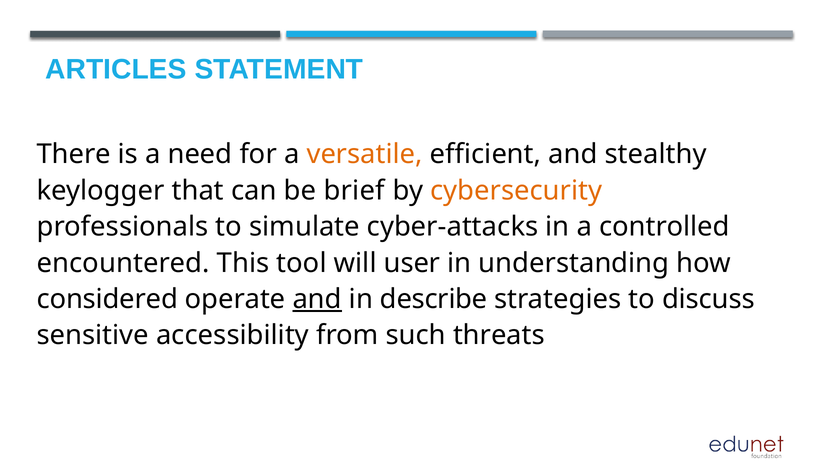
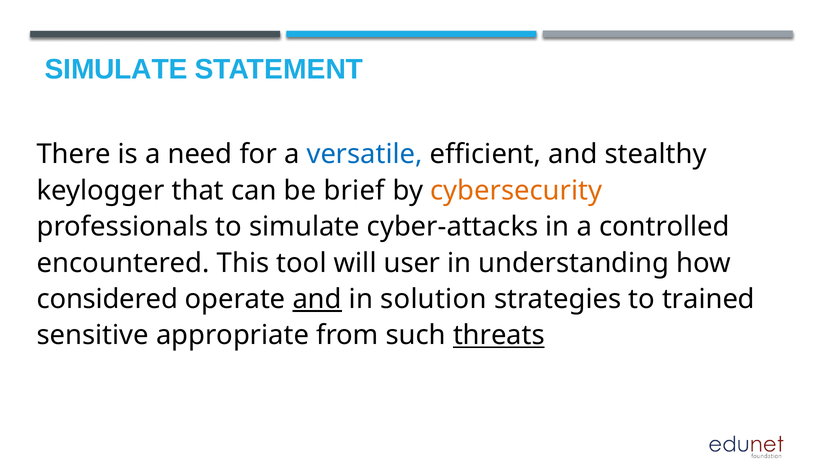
ARTICLES at (116, 69): ARTICLES -> SIMULATE
versatile colour: orange -> blue
describe: describe -> solution
discuss: discuss -> trained
accessibility: accessibility -> appropriate
threats underline: none -> present
